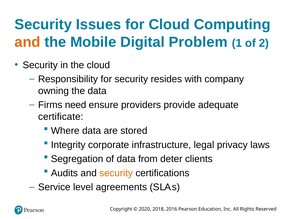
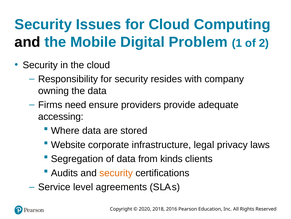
and at (27, 42) colour: orange -> black
certificate: certificate -> accessing
Integrity: Integrity -> Website
deter: deter -> kinds
